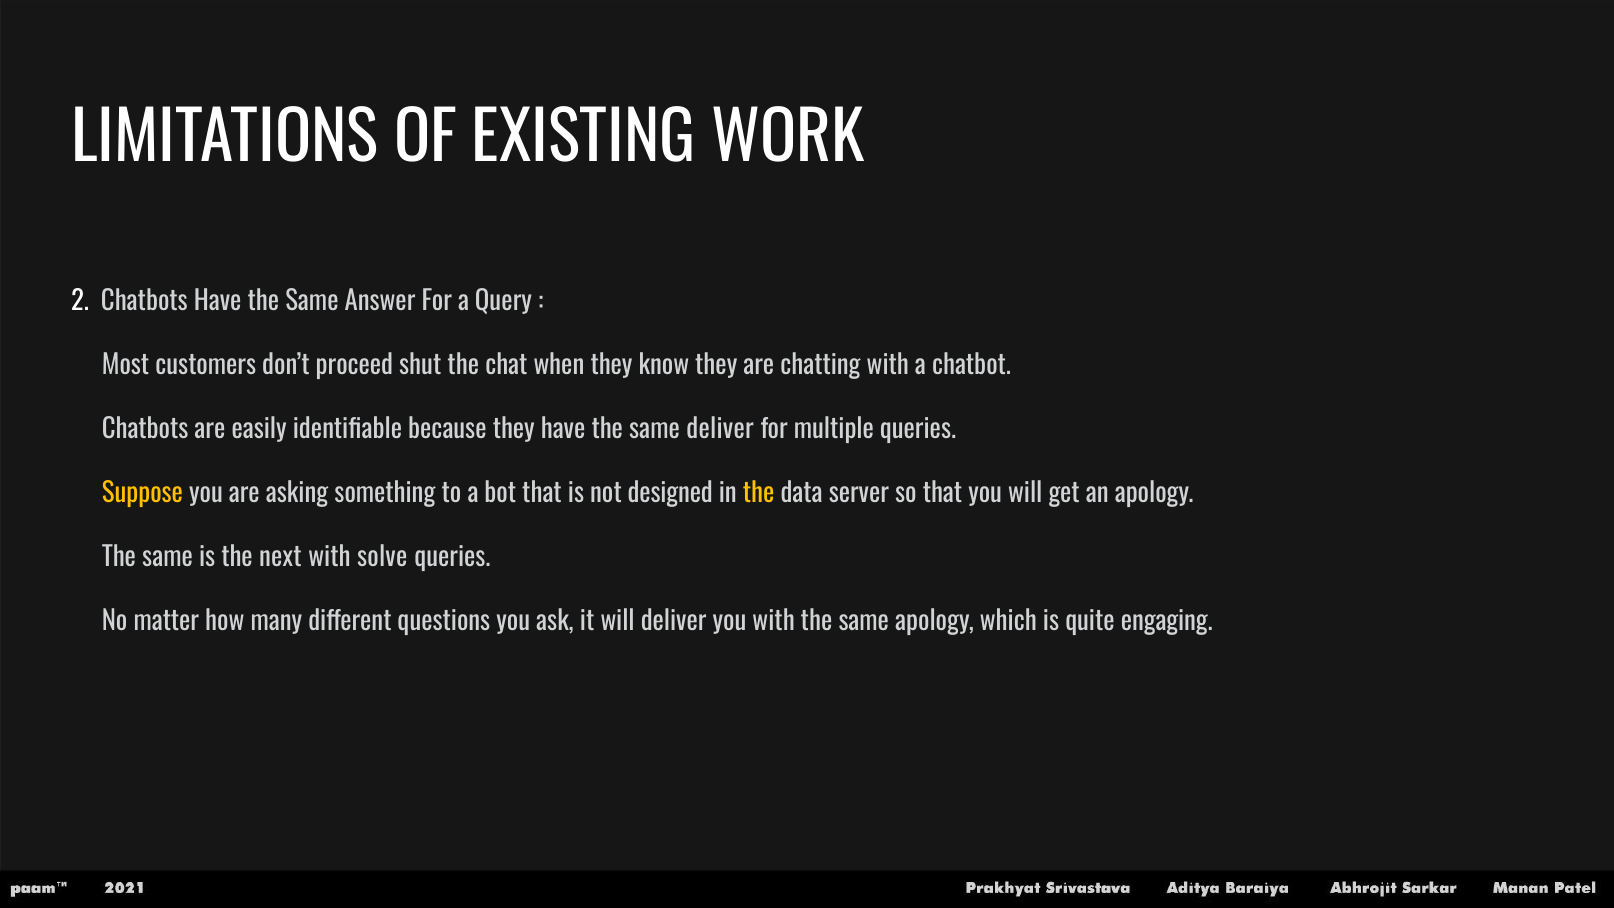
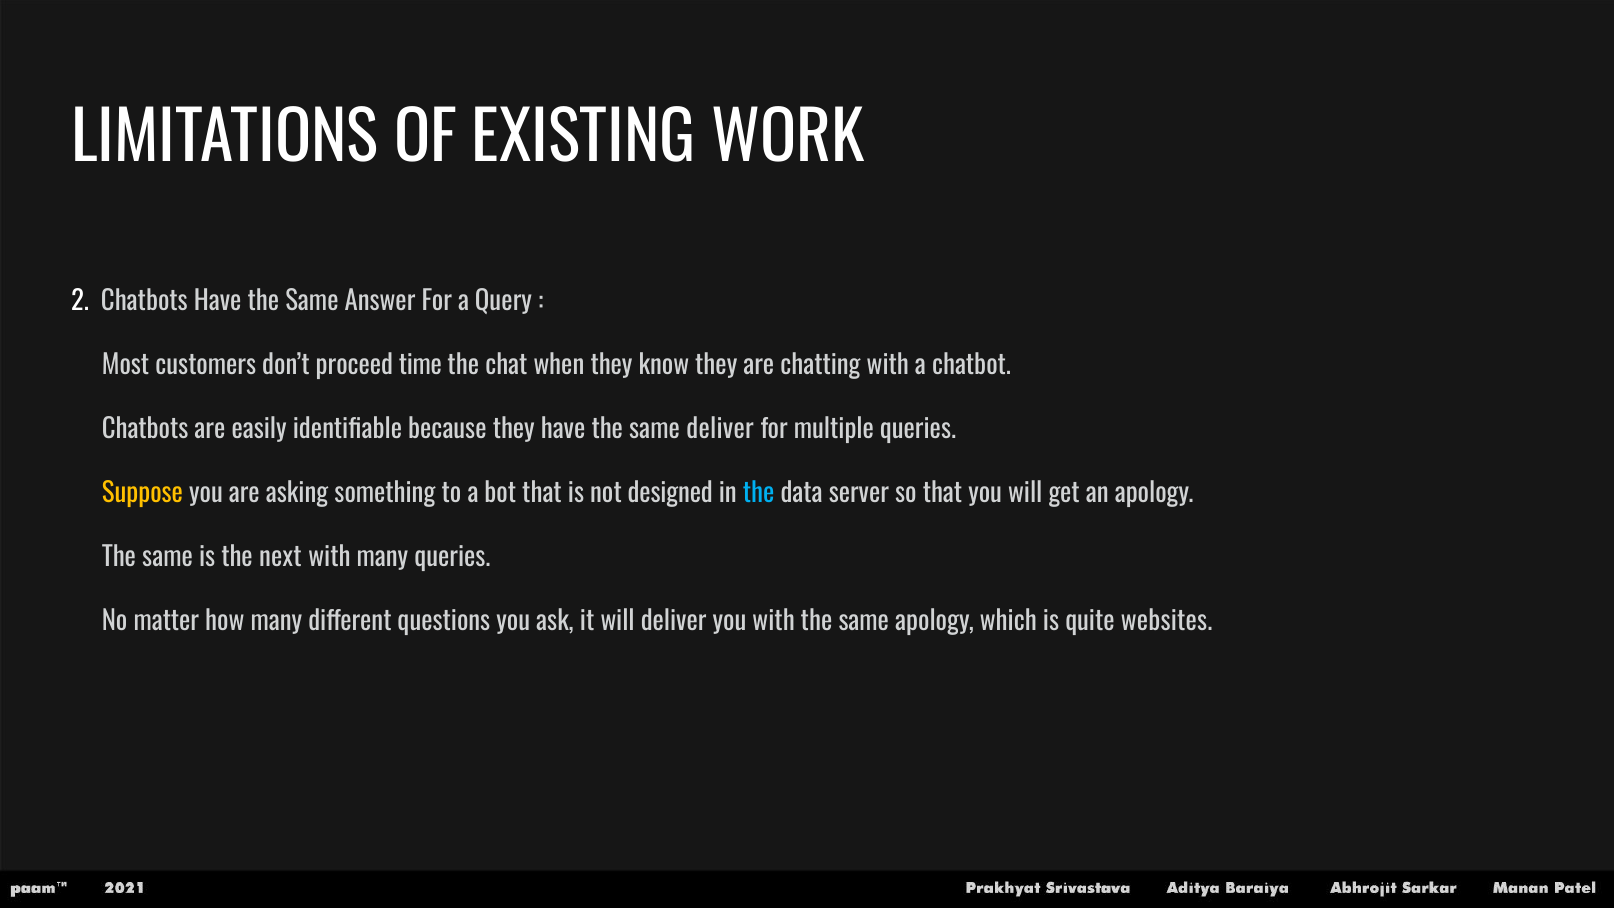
shut: shut -> time
the at (759, 494) colour: yellow -> light blue
with solve: solve -> many
engaging: engaging -> websites
